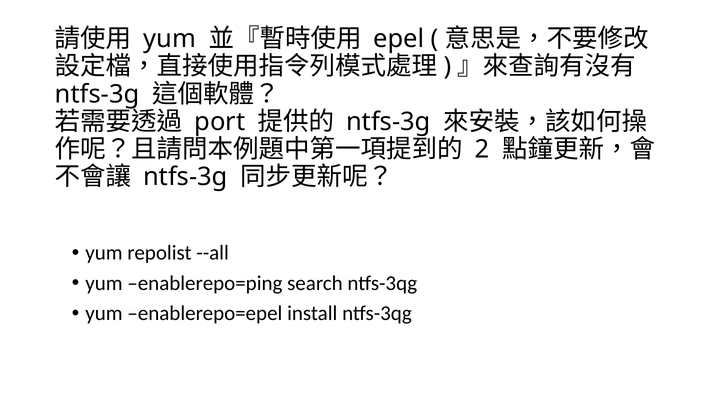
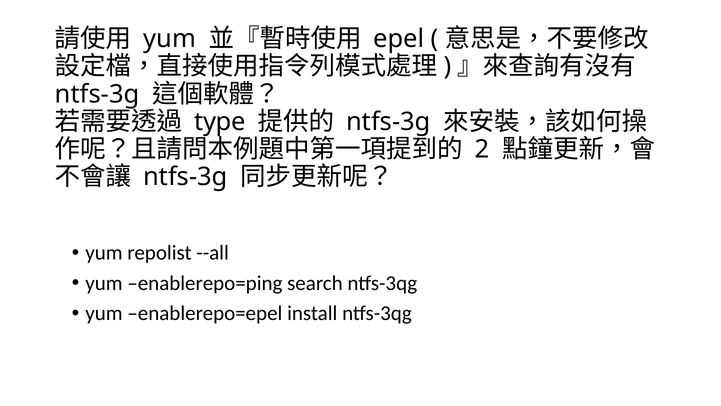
port: port -> type
